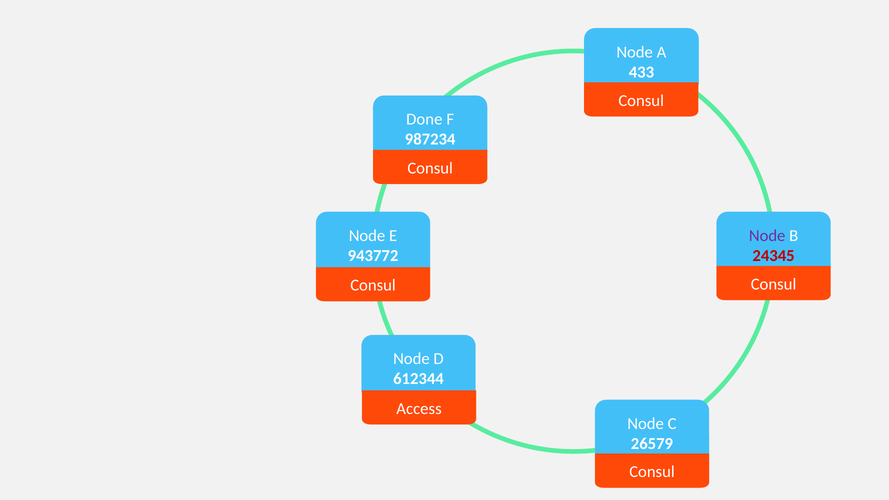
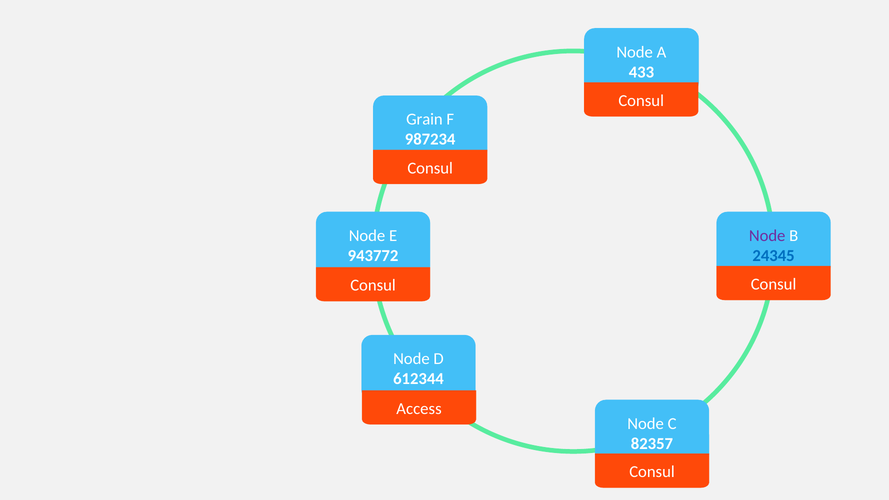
Done: Done -> Grain
24345 colour: red -> blue
26579: 26579 -> 82357
